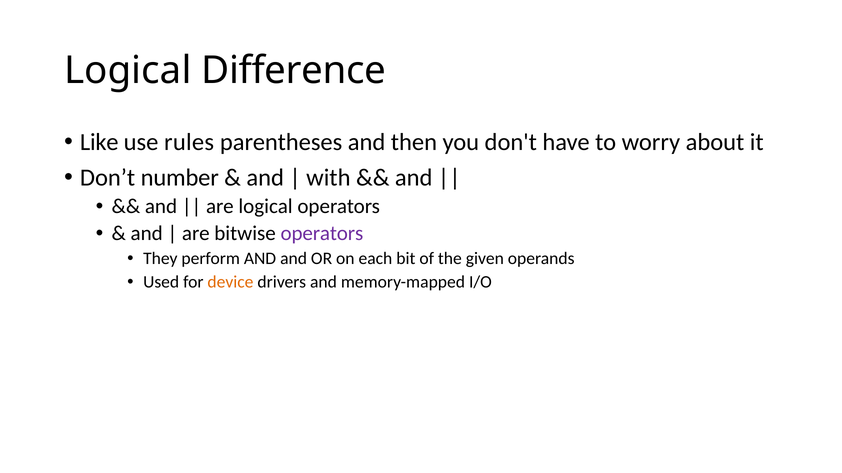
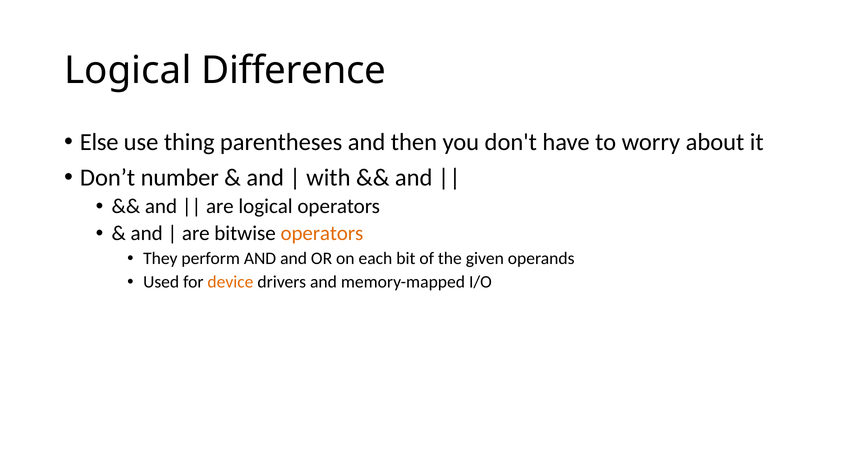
Like: Like -> Else
rules: rules -> thing
operators at (322, 234) colour: purple -> orange
